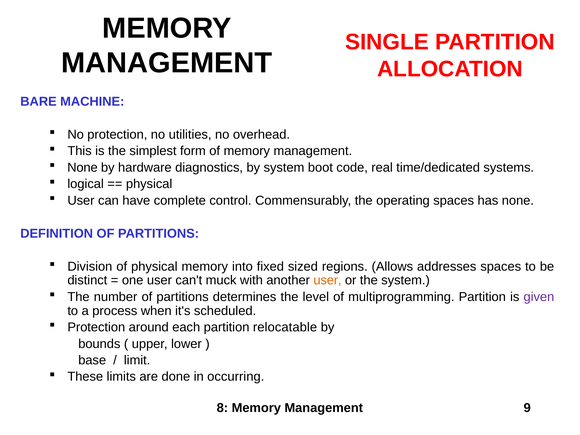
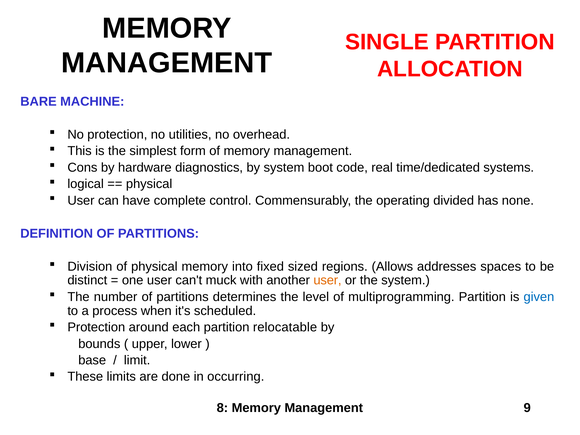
None at (82, 168): None -> Cons
operating spaces: spaces -> divided
given colour: purple -> blue
